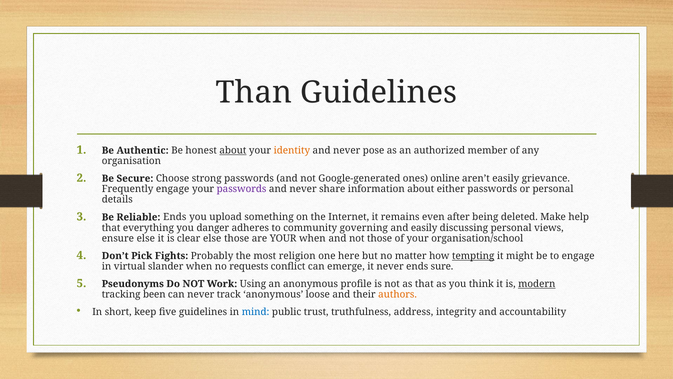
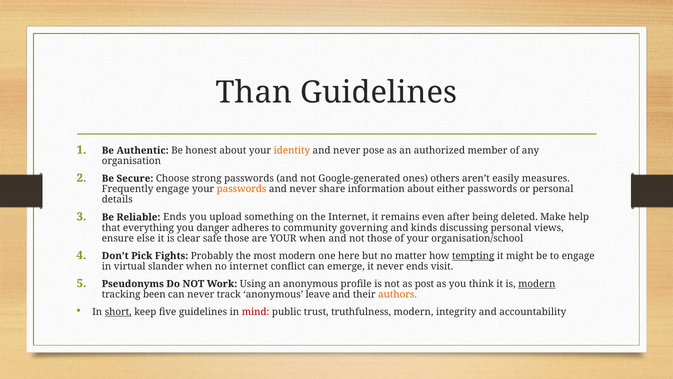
about at (233, 150) underline: present -> none
online: online -> others
grievance: grievance -> measures
passwords at (242, 189) colour: purple -> orange
and easily: easily -> kinds
clear else: else -> safe
most religion: religion -> modern
no requests: requests -> internet
sure: sure -> visit
as that: that -> post
loose: loose -> leave
short underline: none -> present
mind colour: blue -> red
truthfulness address: address -> modern
